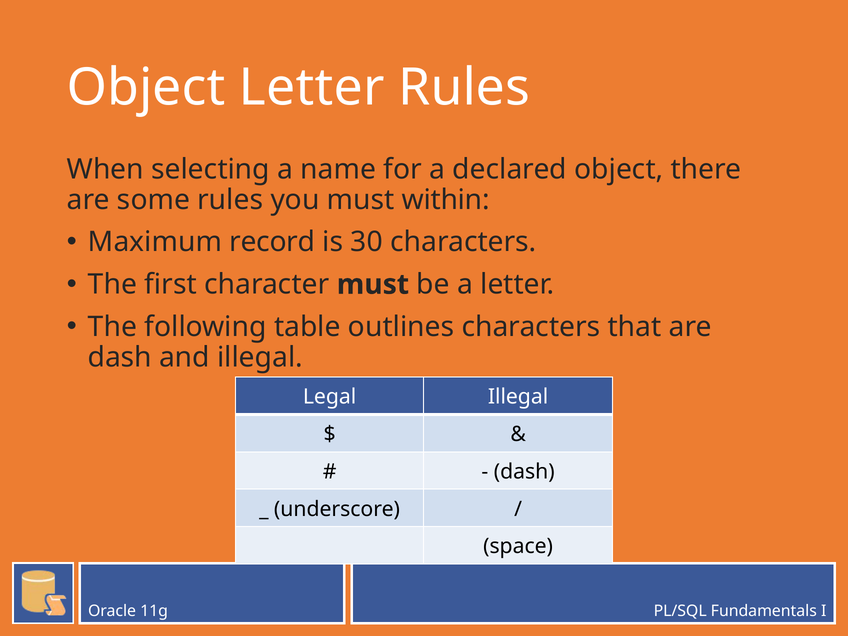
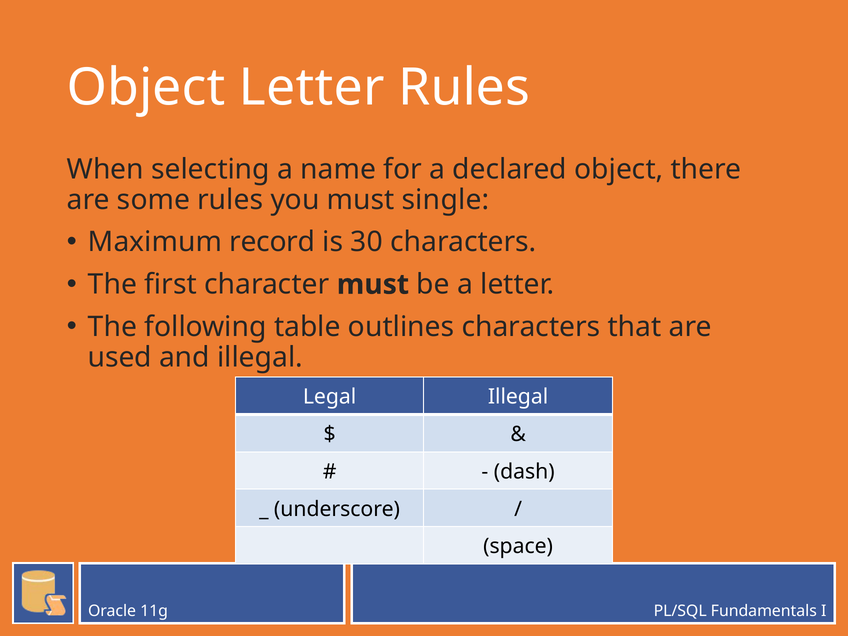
within: within -> single
dash at (120, 357): dash -> used
